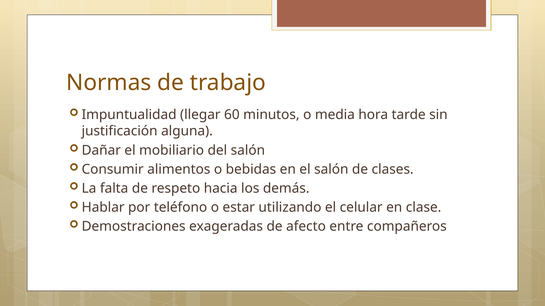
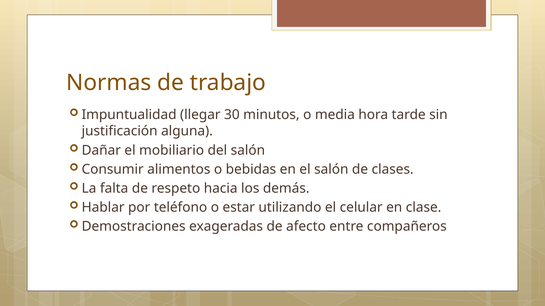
60: 60 -> 30
